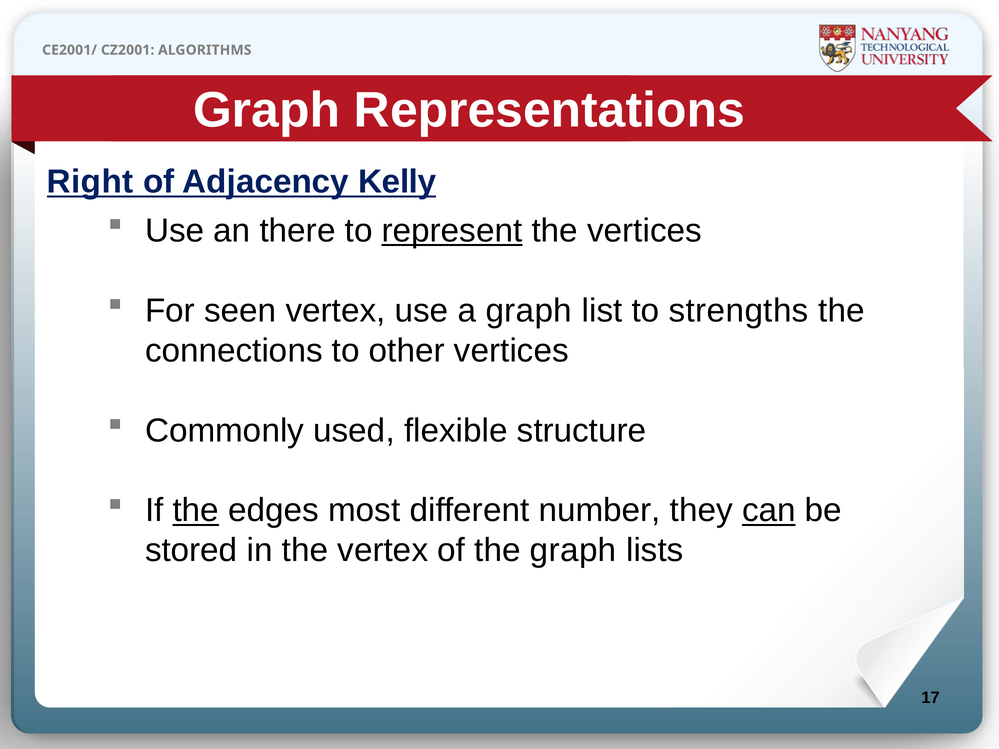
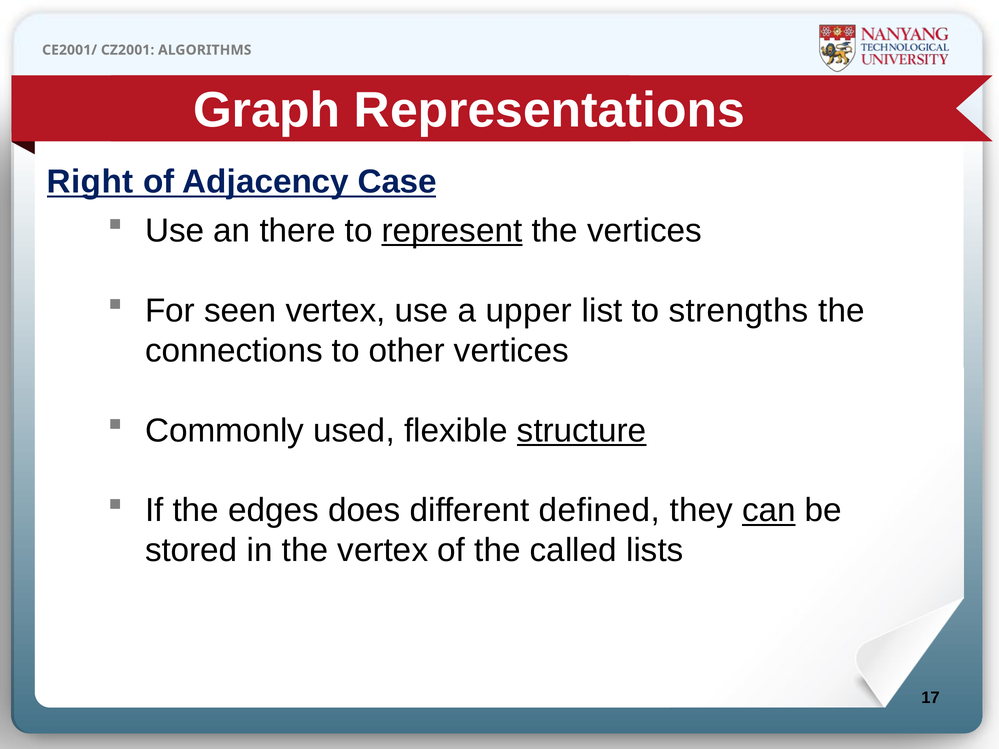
Kelly: Kelly -> Case
a graph: graph -> upper
structure underline: none -> present
the at (196, 511) underline: present -> none
most: most -> does
number: number -> defined
the graph: graph -> called
